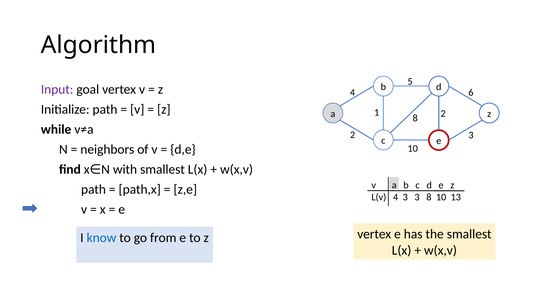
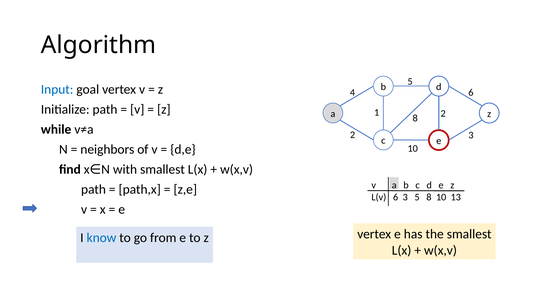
Input colour: purple -> blue
L(v 4: 4 -> 6
3 3: 3 -> 5
